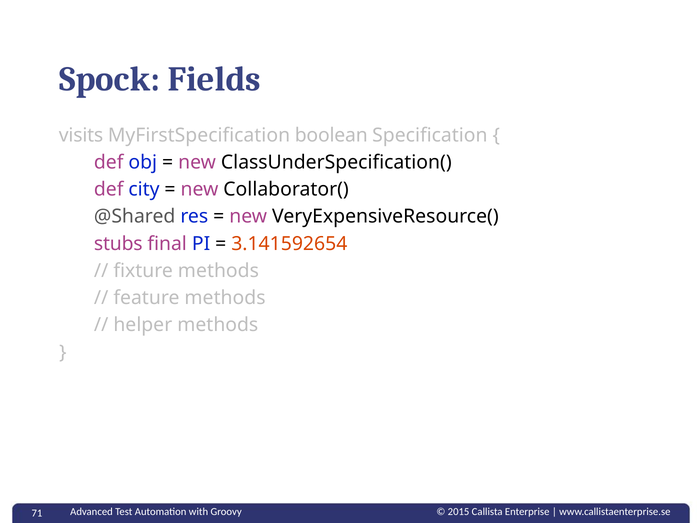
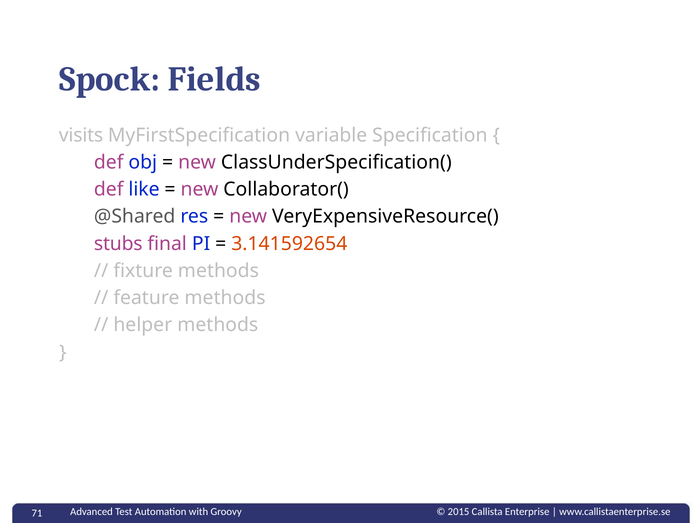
boolean: boolean -> variable
city: city -> like
